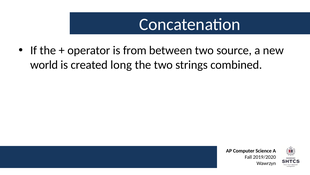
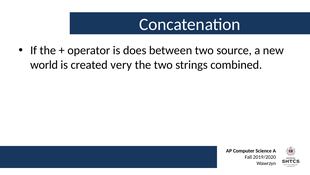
from: from -> does
long: long -> very
